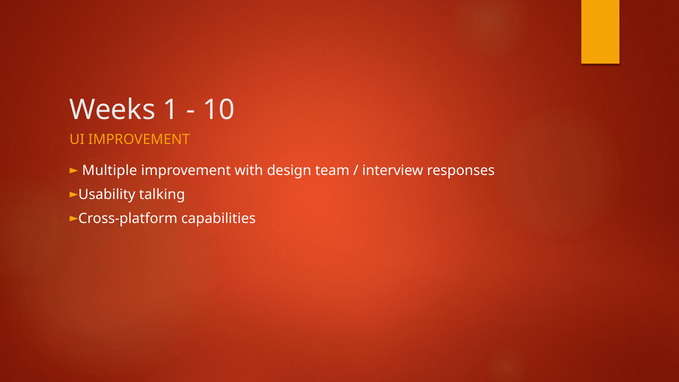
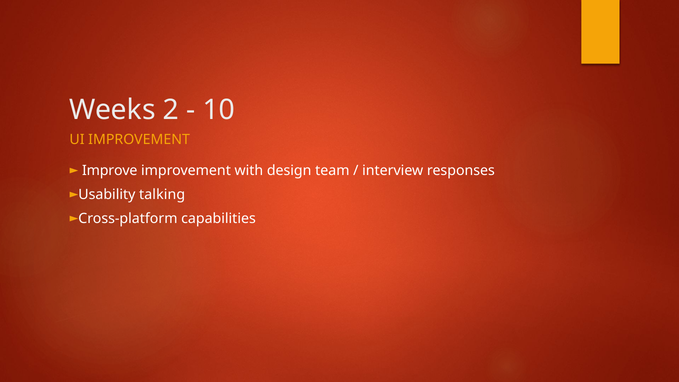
1: 1 -> 2
Multiple: Multiple -> Improve
